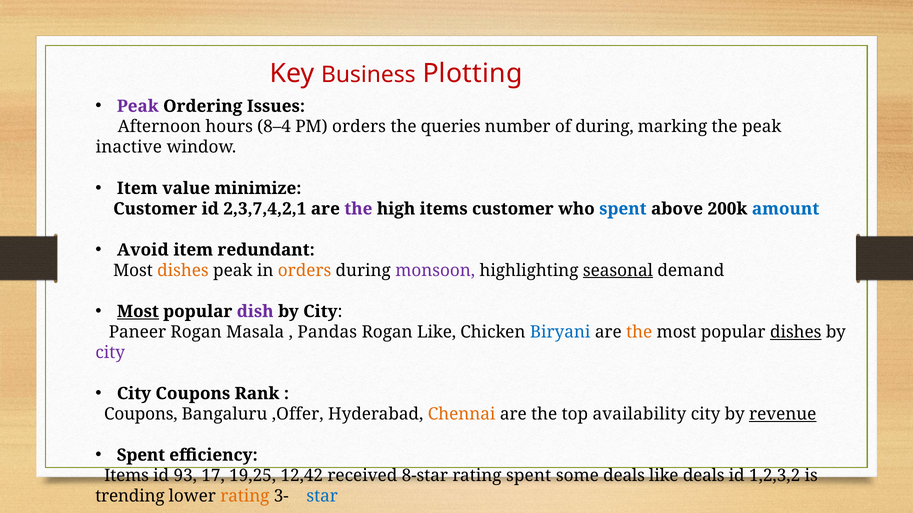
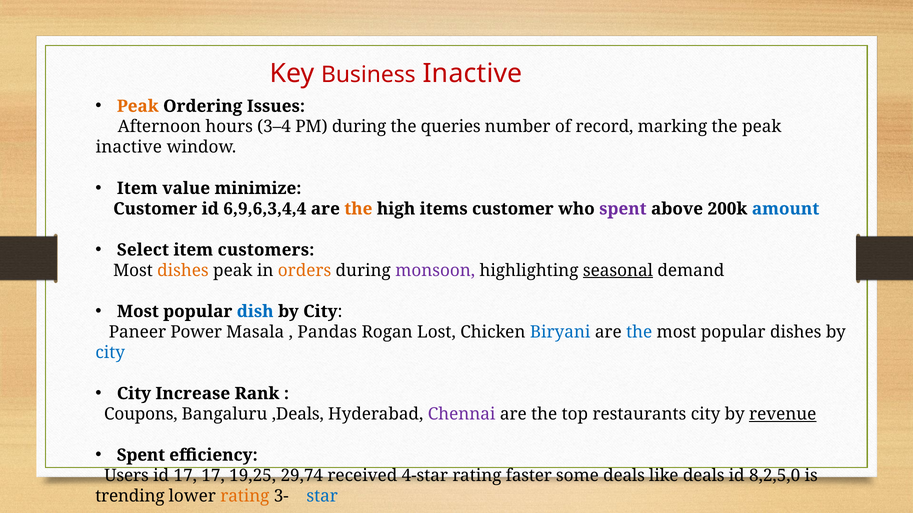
Business Plotting: Plotting -> Inactive
Peak at (138, 106) colour: purple -> orange
8–4: 8–4 -> 3–4
PM orders: orders -> during
of during: during -> record
2,3,7,4,2,1: 2,3,7,4,2,1 -> 6,9,6,3,4,4
the at (358, 209) colour: purple -> orange
spent at (623, 209) colour: blue -> purple
Avoid: Avoid -> Select
redundant: redundant -> customers
Most at (138, 312) underline: present -> none
dish colour: purple -> blue
Paneer Rogan: Rogan -> Power
Rogan Like: Like -> Lost
the at (639, 332) colour: orange -> blue
dishes at (796, 332) underline: present -> none
city at (110, 353) colour: purple -> blue
City Coupons: Coupons -> Increase
,Offer: ,Offer -> ,Deals
Chennai colour: orange -> purple
availability: availability -> restaurants
Items at (127, 476): Items -> Users
id 93: 93 -> 17
12,42: 12,42 -> 29,74
8-star: 8-star -> 4-star
rating spent: spent -> faster
1,2,3,2: 1,2,3,2 -> 8,2,5,0
